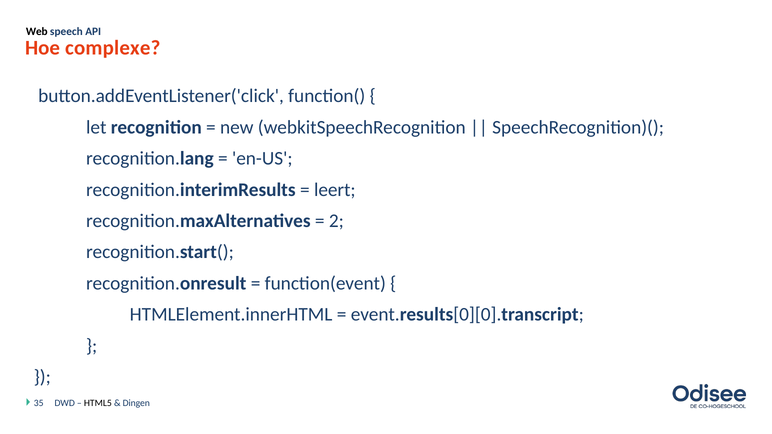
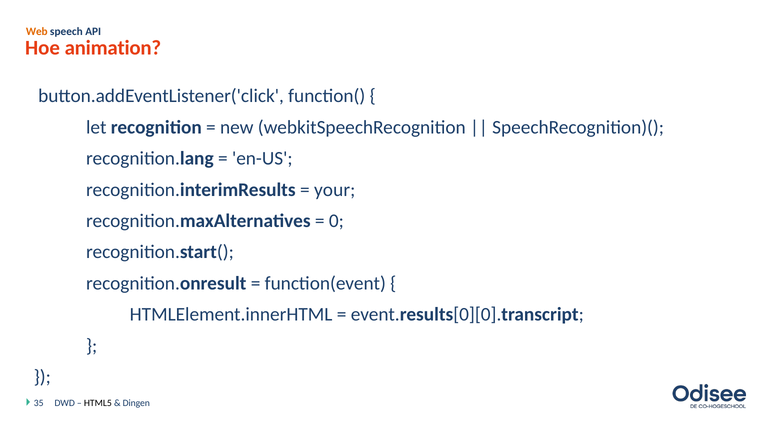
Web colour: black -> orange
complexe: complexe -> animation
leert: leert -> your
2: 2 -> 0
